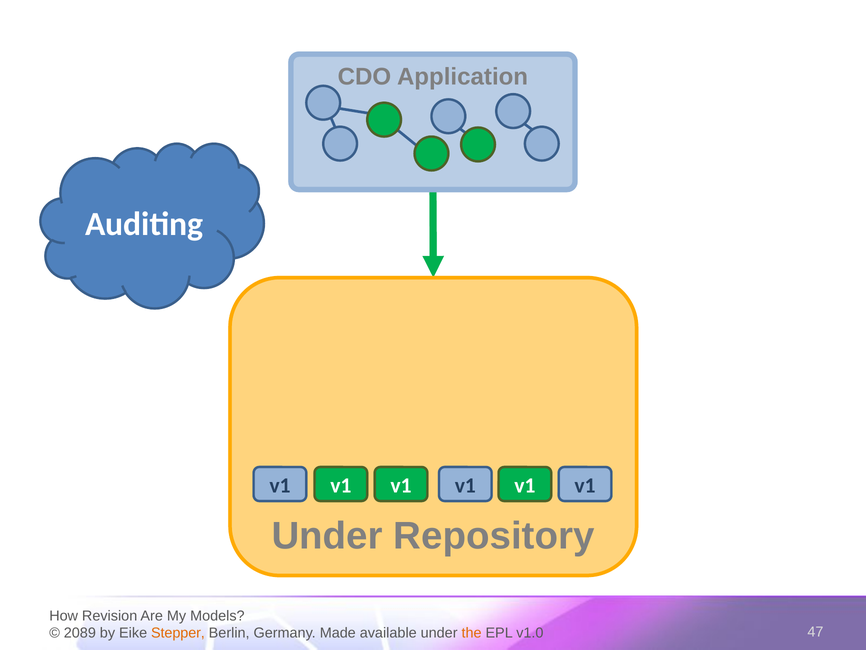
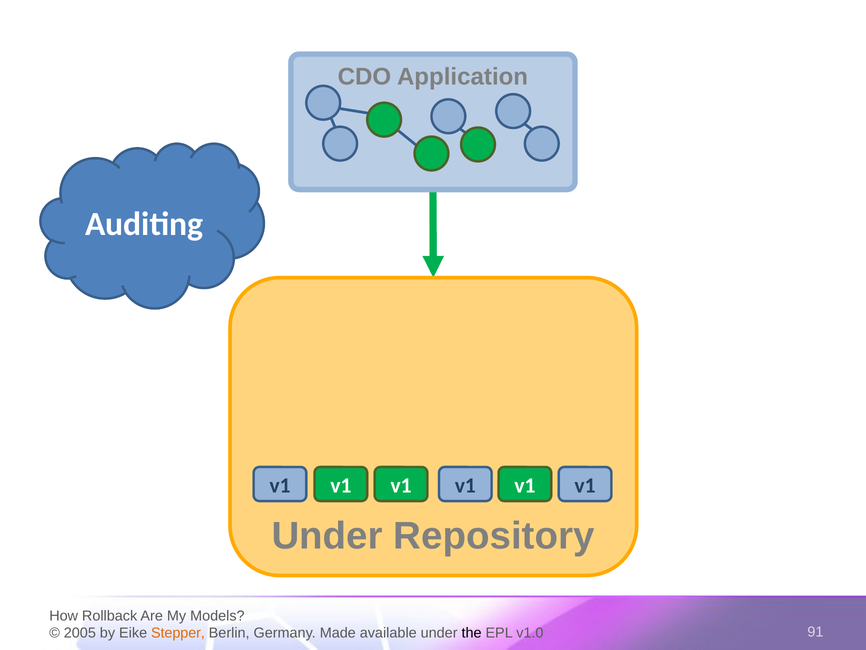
Revision: Revision -> Rollback
2089: 2089 -> 2005
the colour: orange -> black
47: 47 -> 91
